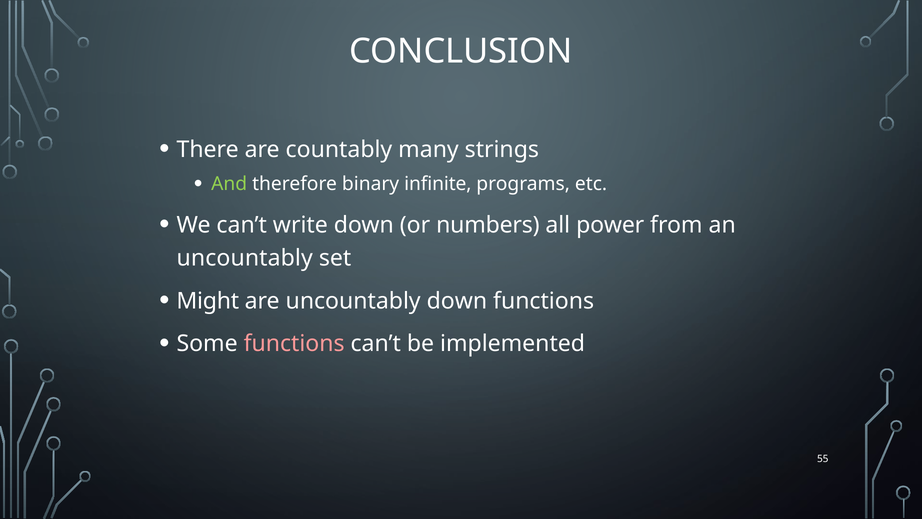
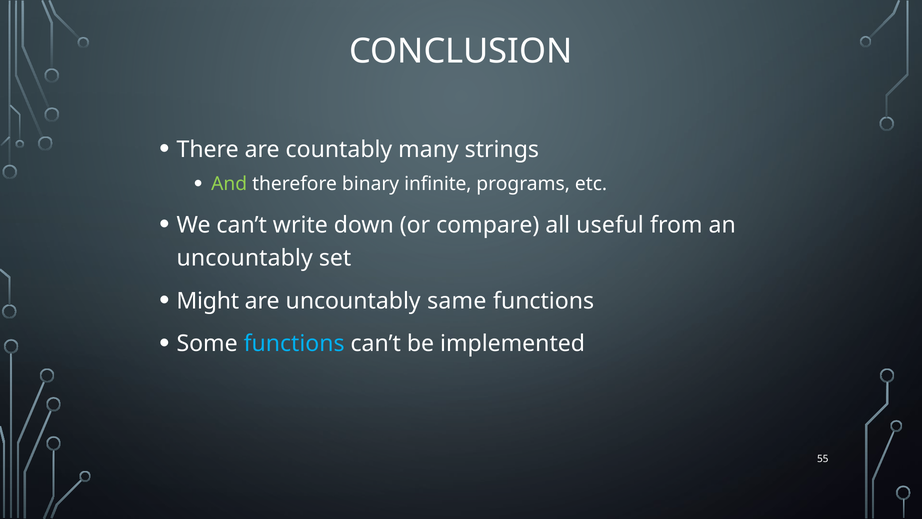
numbers: numbers -> compare
power: power -> useful
uncountably down: down -> same
functions at (294, 344) colour: pink -> light blue
